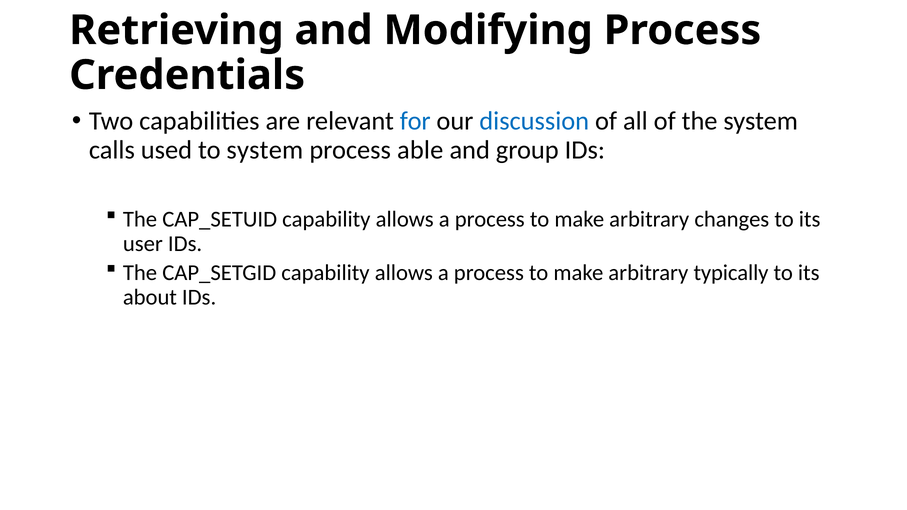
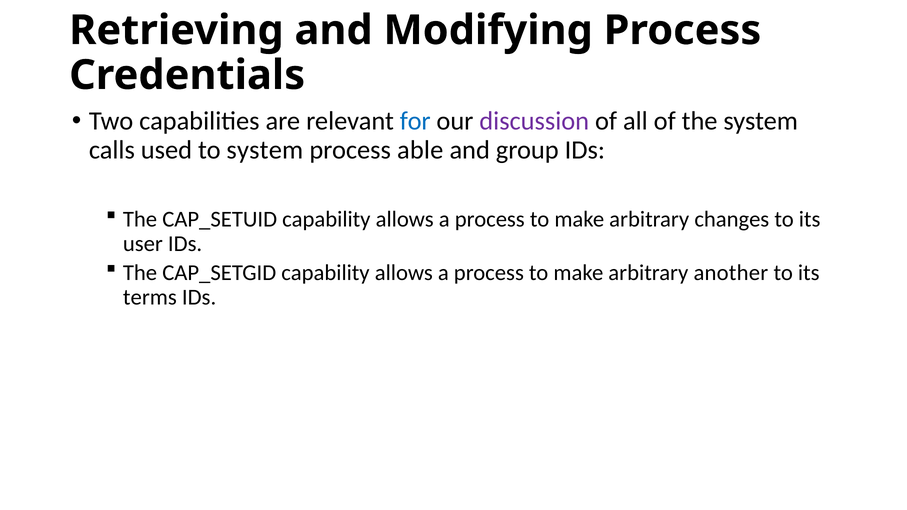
discussion colour: blue -> purple
typically: typically -> another
about: about -> terms
